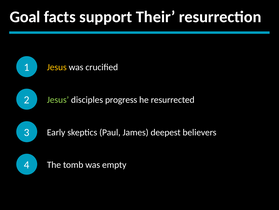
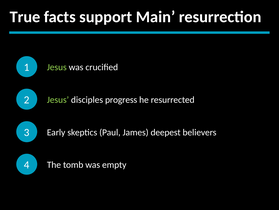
Goal: Goal -> True
Their: Their -> Main
Jesus at (57, 67) colour: yellow -> light green
